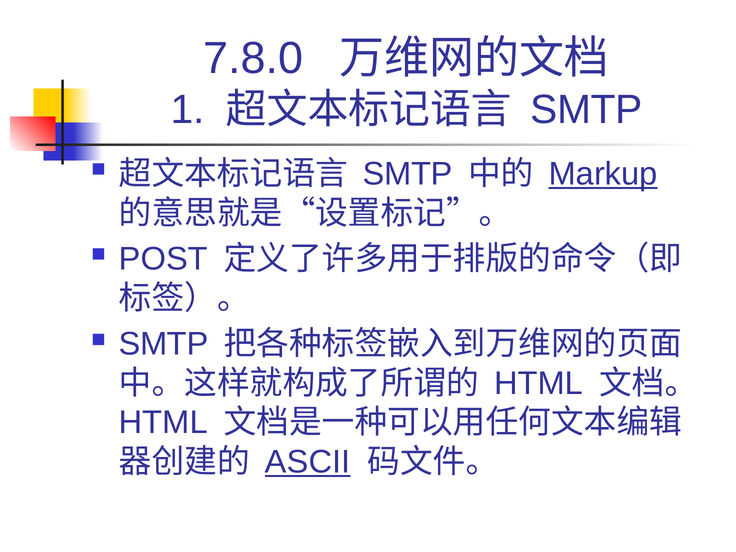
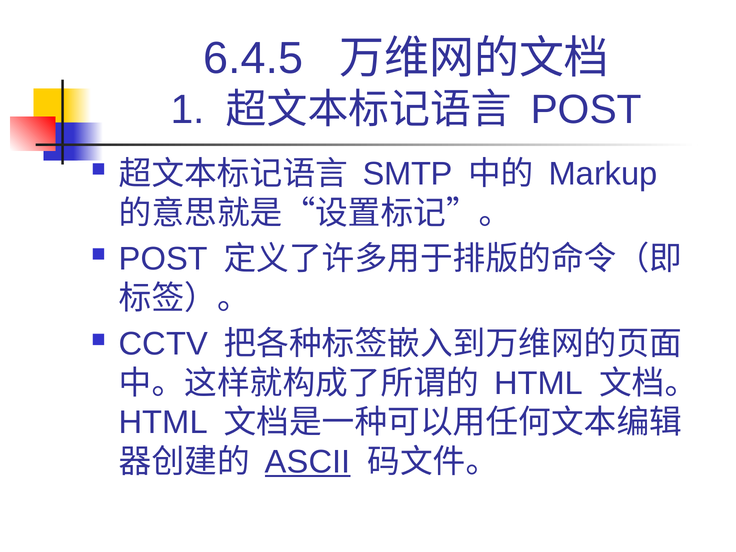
7.8.0: 7.8.0 -> 6.4.5
SMTP at (586, 110): SMTP -> POST
Markup underline: present -> none
SMTP at (163, 344): SMTP -> CCTV
